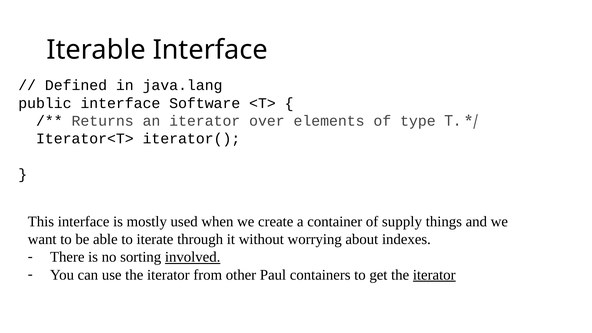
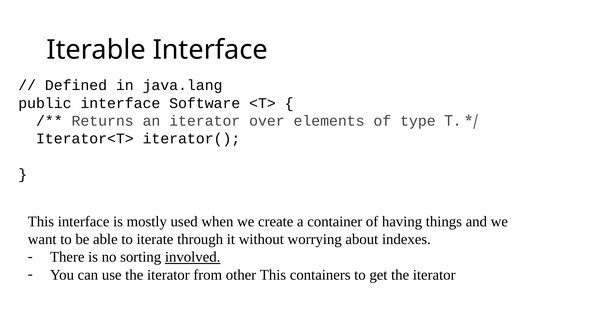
supply: supply -> having
other Paul: Paul -> This
iterator at (434, 275) underline: present -> none
